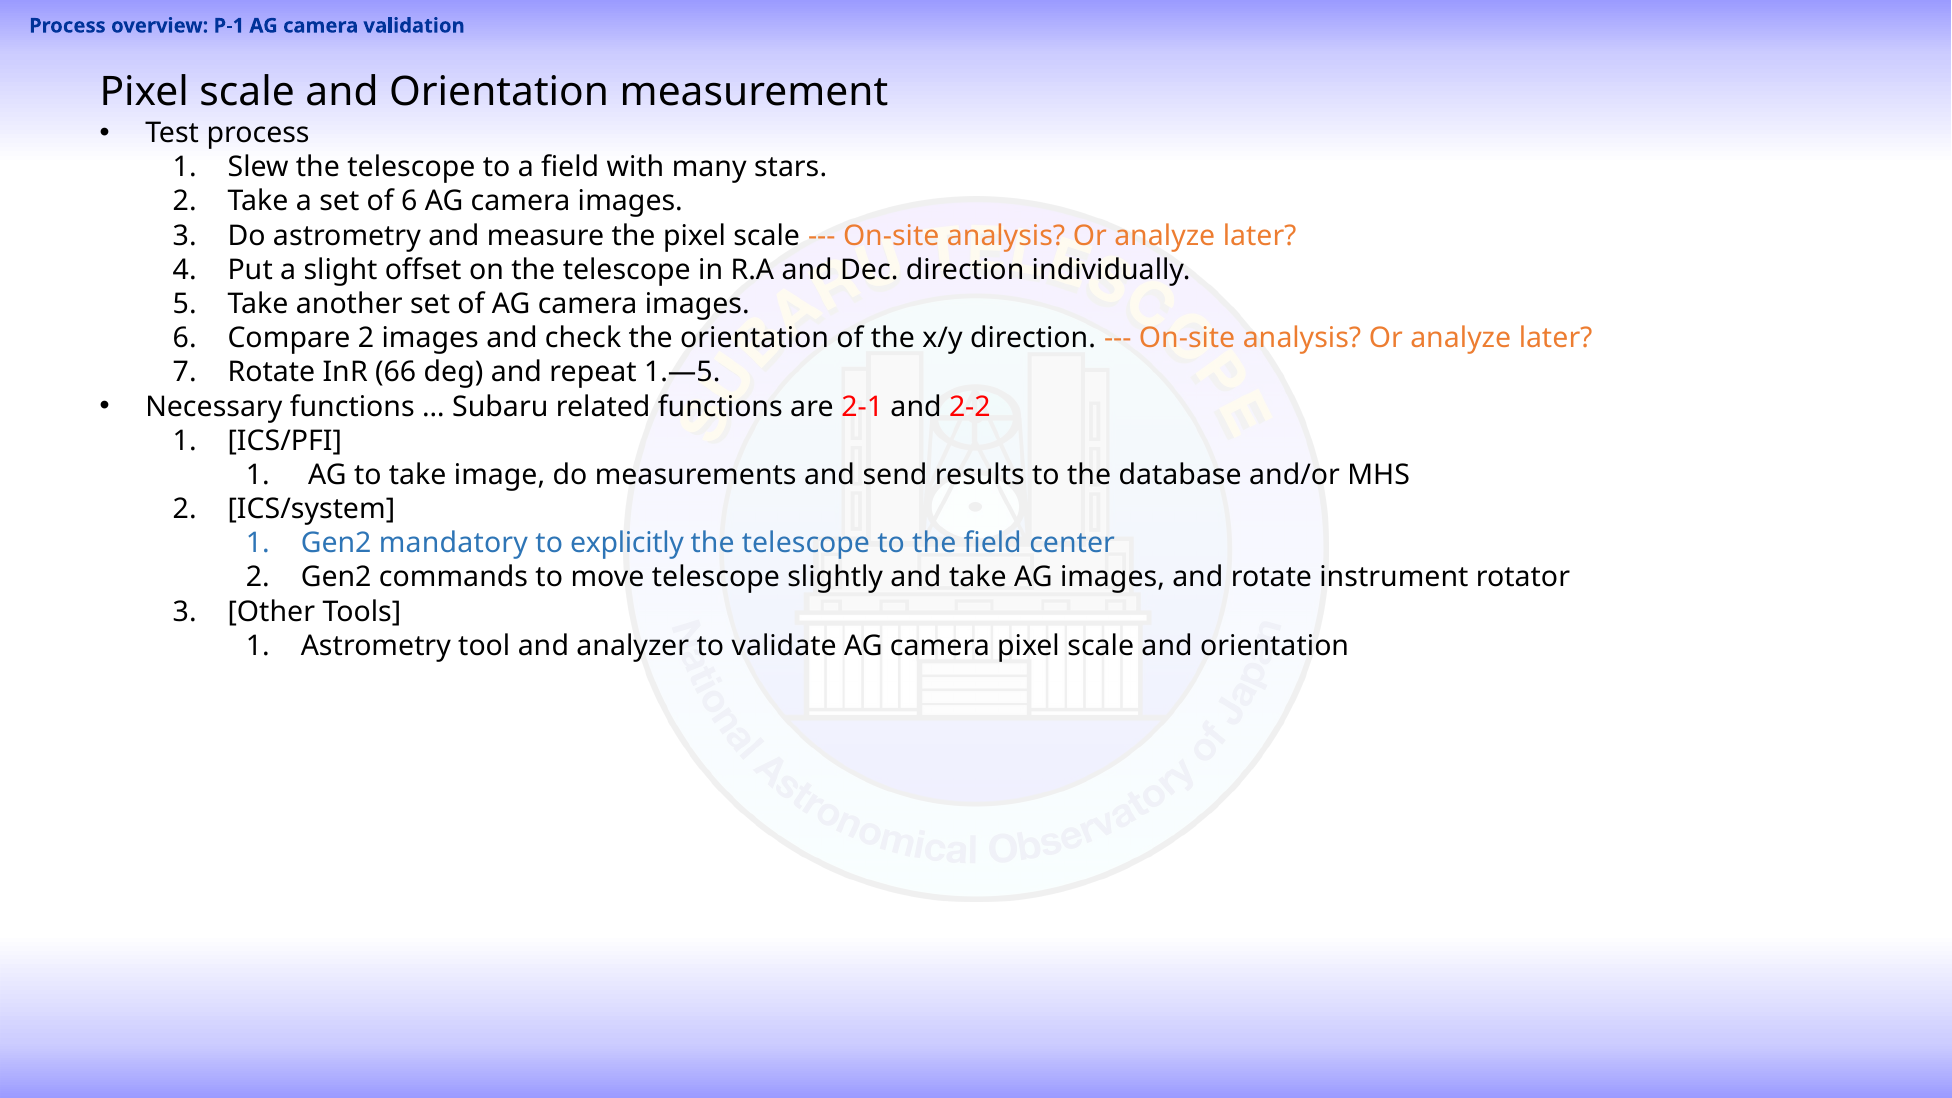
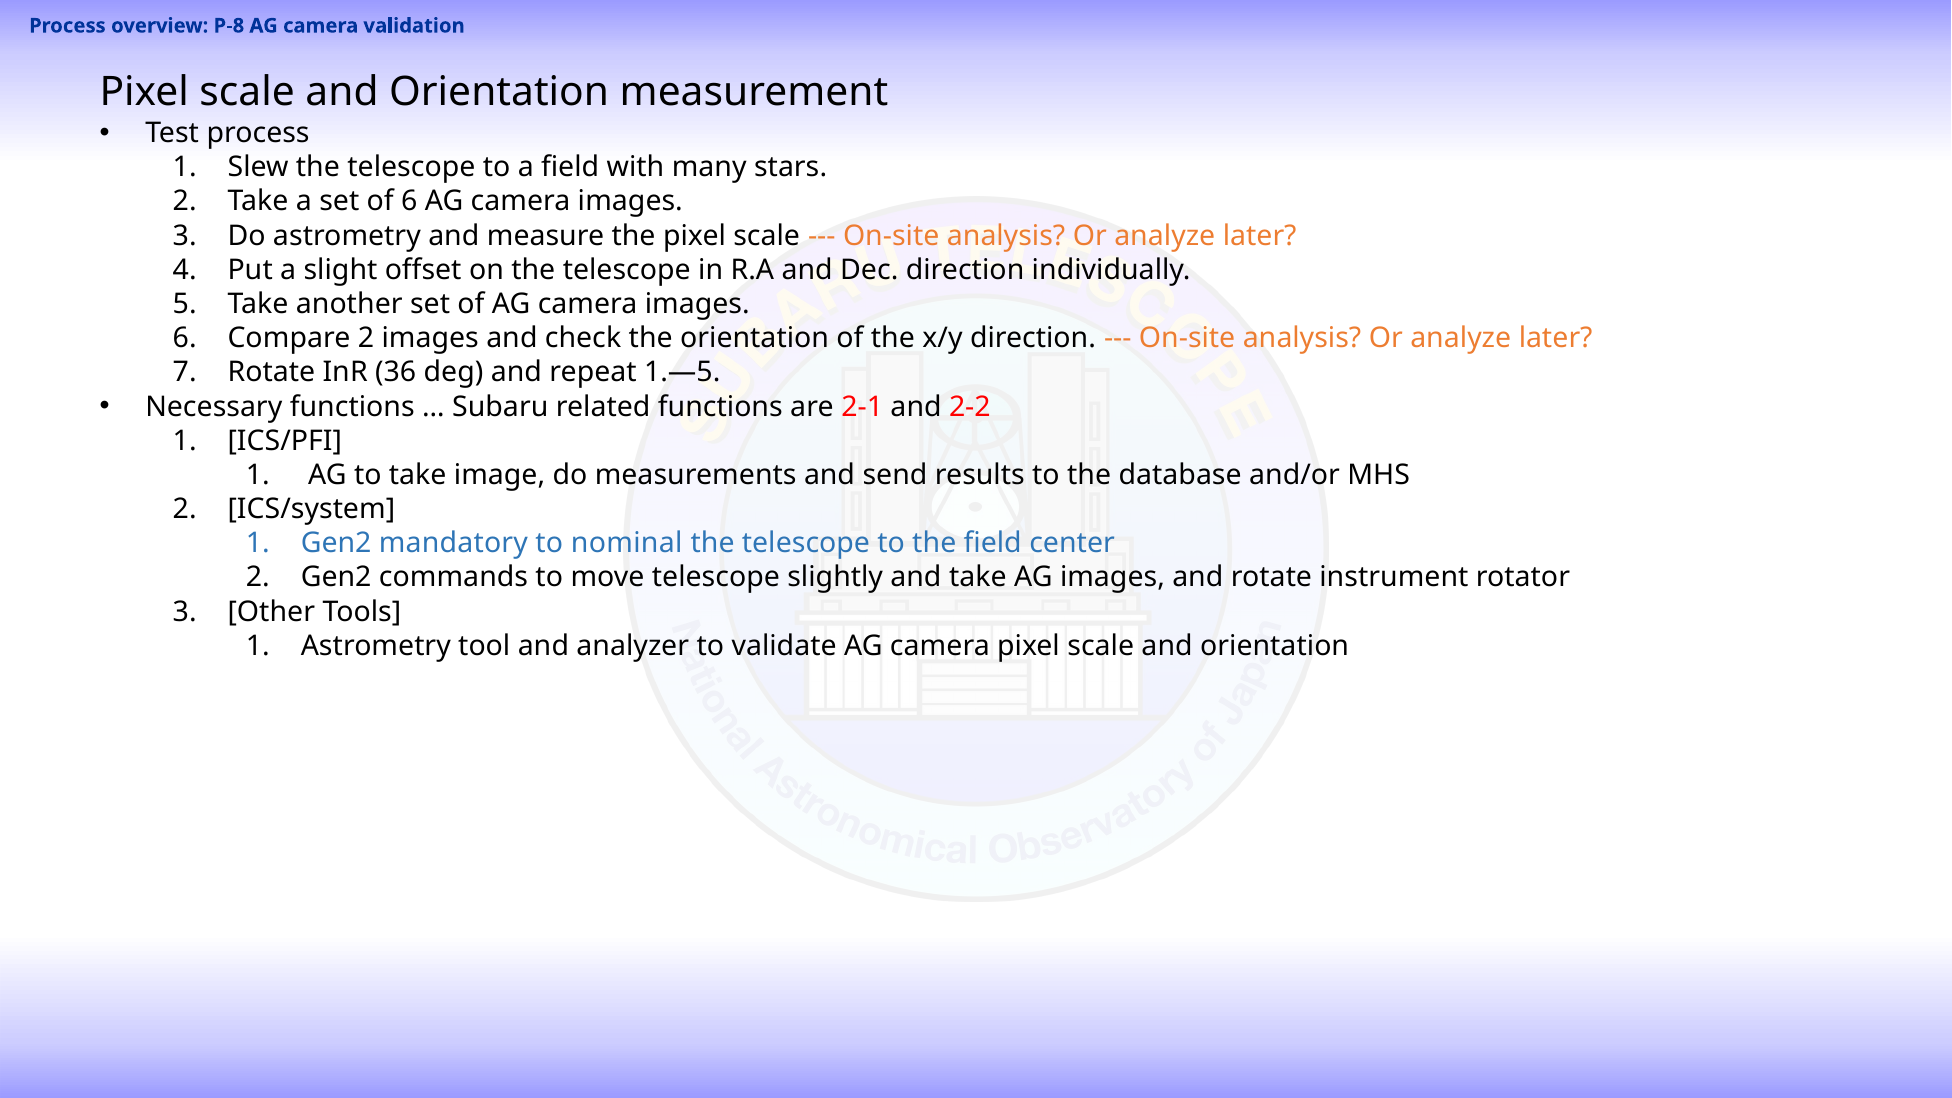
P-1: P-1 -> P-8
66: 66 -> 36
explicitly: explicitly -> nominal
